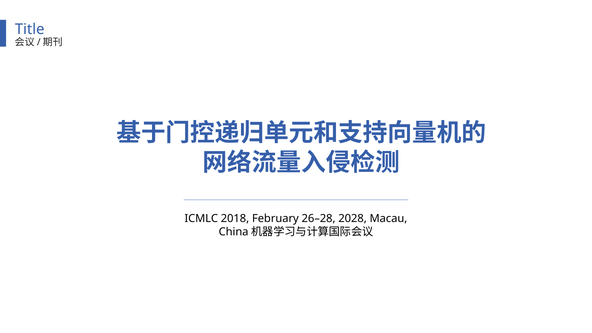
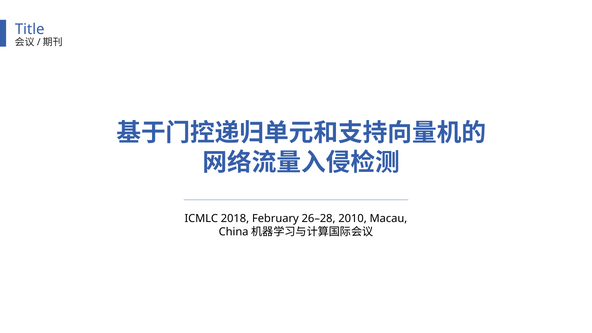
2028: 2028 -> 2010
